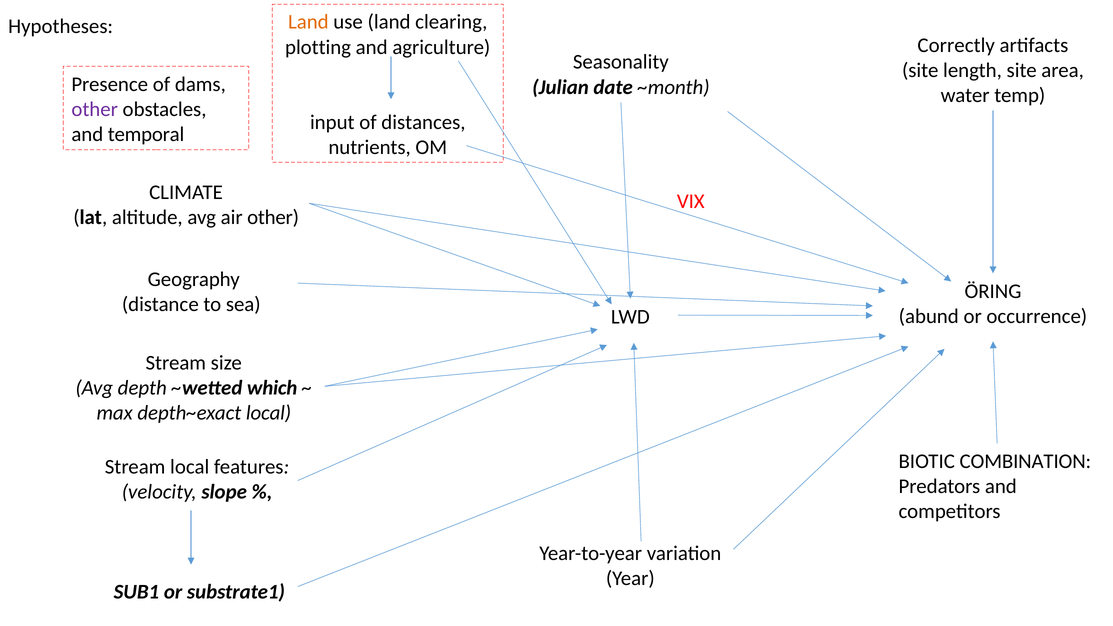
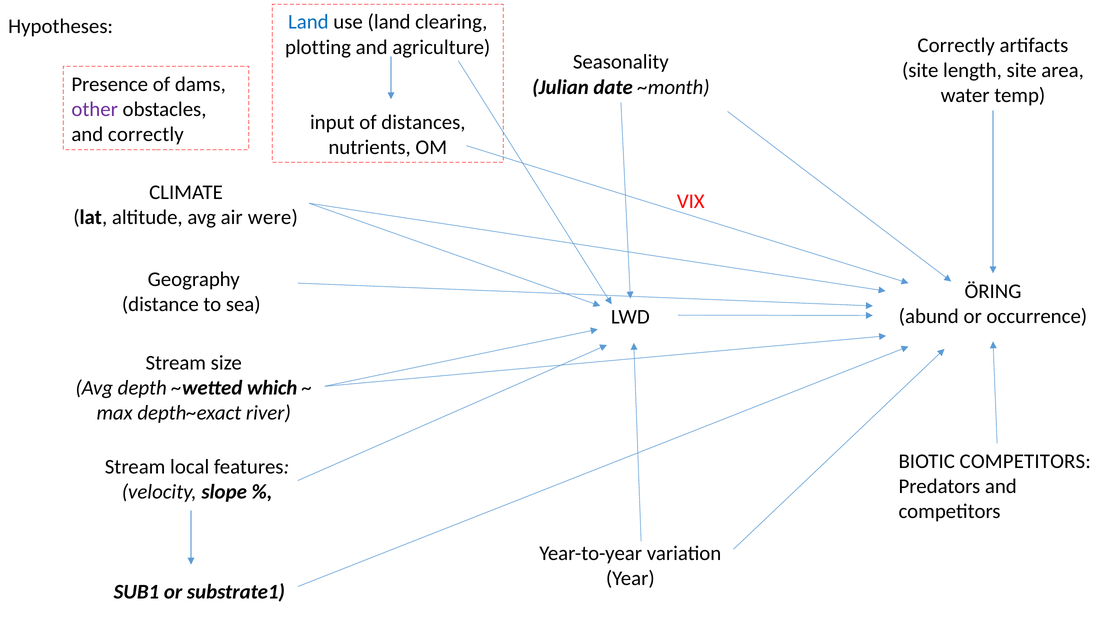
Land at (308, 22) colour: orange -> blue
and temporal: temporal -> correctly
air other: other -> were
depth~exact local: local -> river
BIOTIC COMBINATION: COMBINATION -> COMPETITORS
